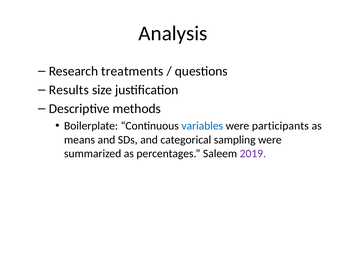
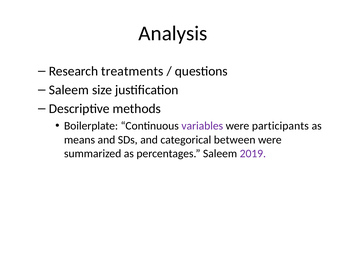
Results at (69, 90): Results -> Saleem
variables colour: blue -> purple
sampling: sampling -> between
